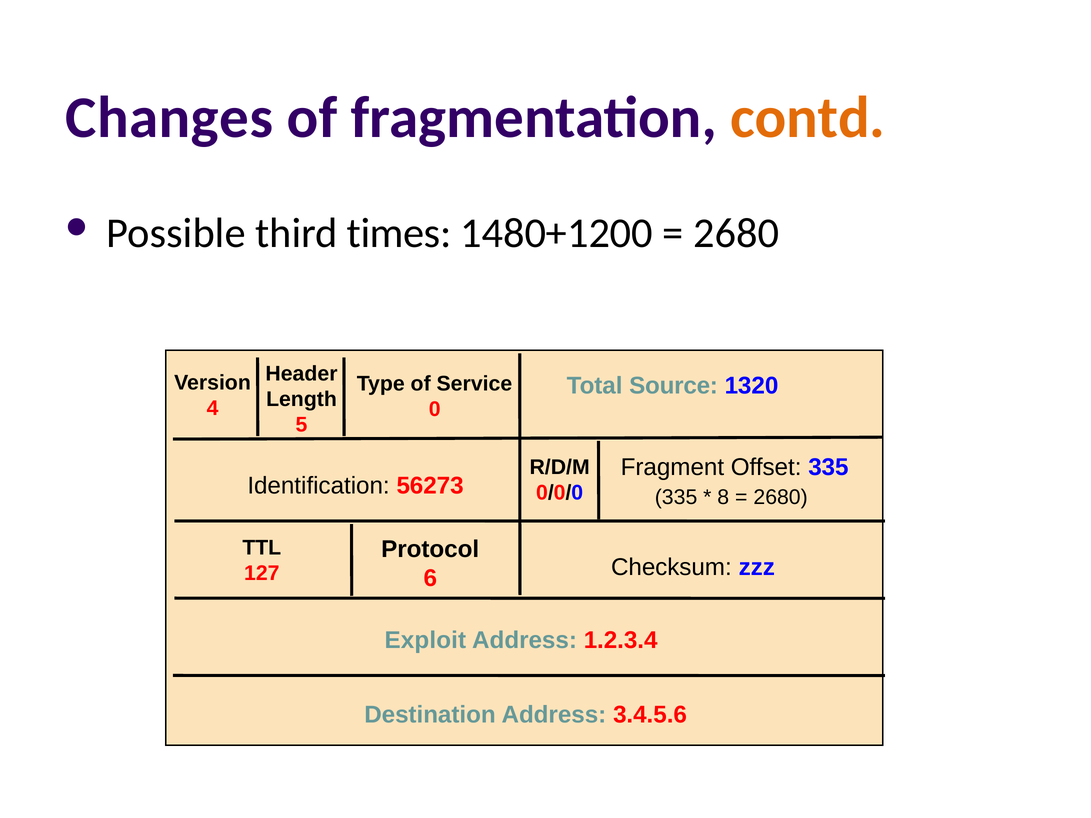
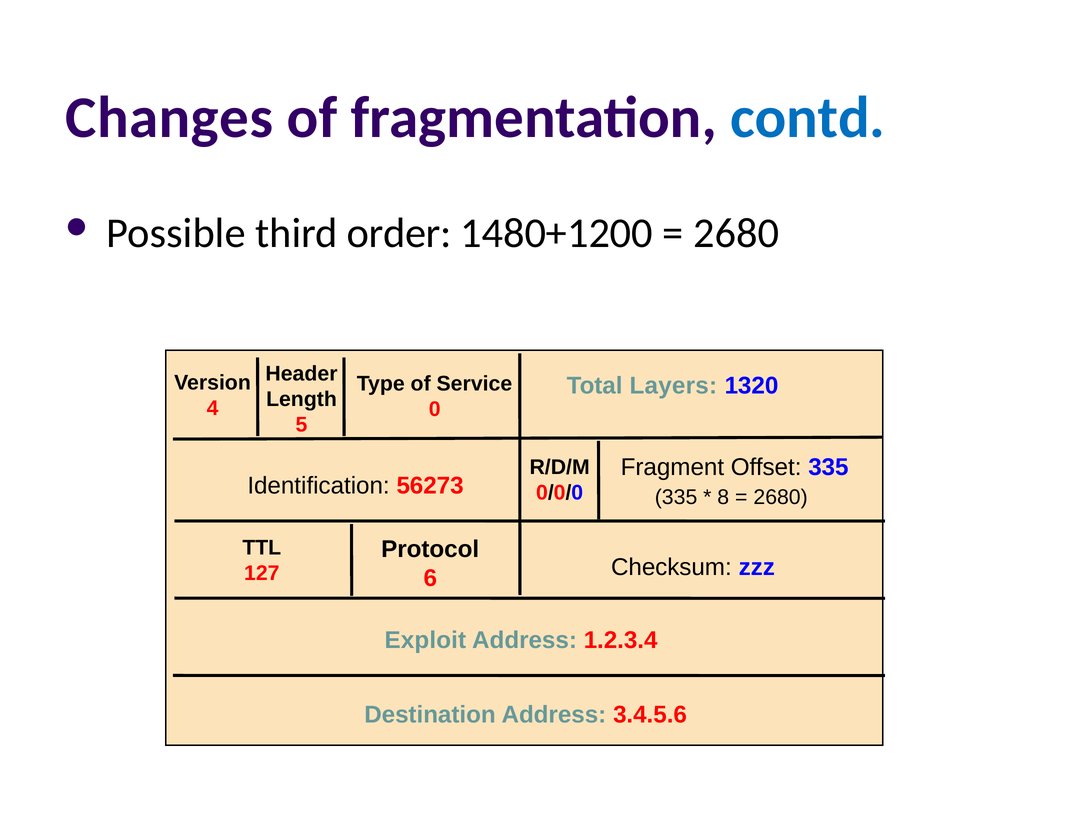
contd colour: orange -> blue
times: times -> order
Source: Source -> Layers
